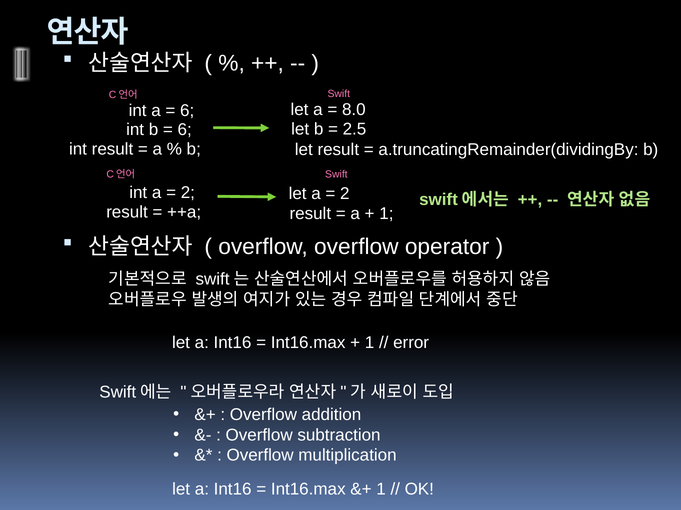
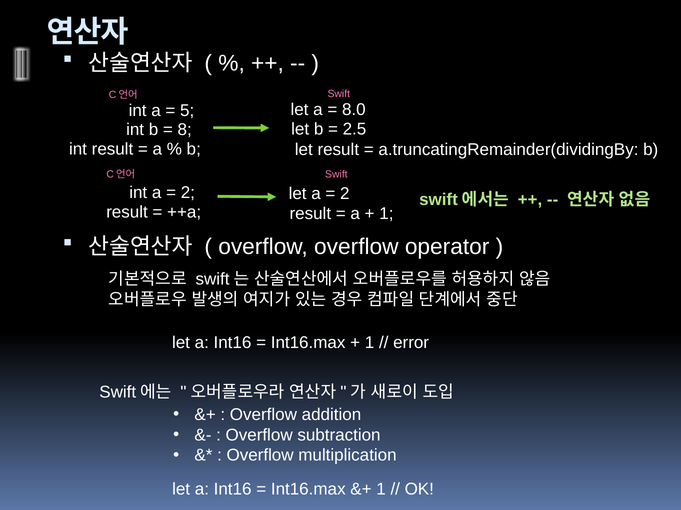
6 at (187, 111): 6 -> 5
6 at (185, 130): 6 -> 8
